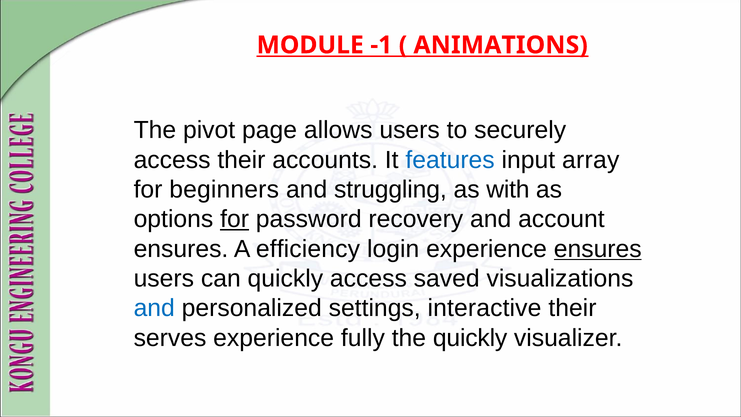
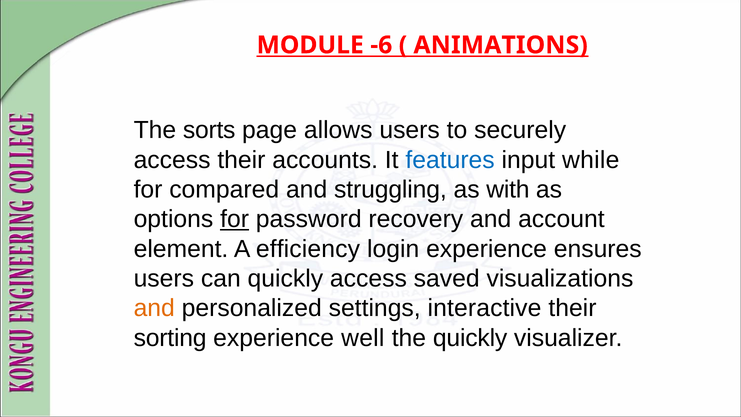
-1: -1 -> -6
pivot: pivot -> sorts
array: array -> while
beginners: beginners -> compared
ensures at (181, 249): ensures -> element
ensures at (598, 249) underline: present -> none
and at (154, 308) colour: blue -> orange
serves: serves -> sorting
fully: fully -> well
